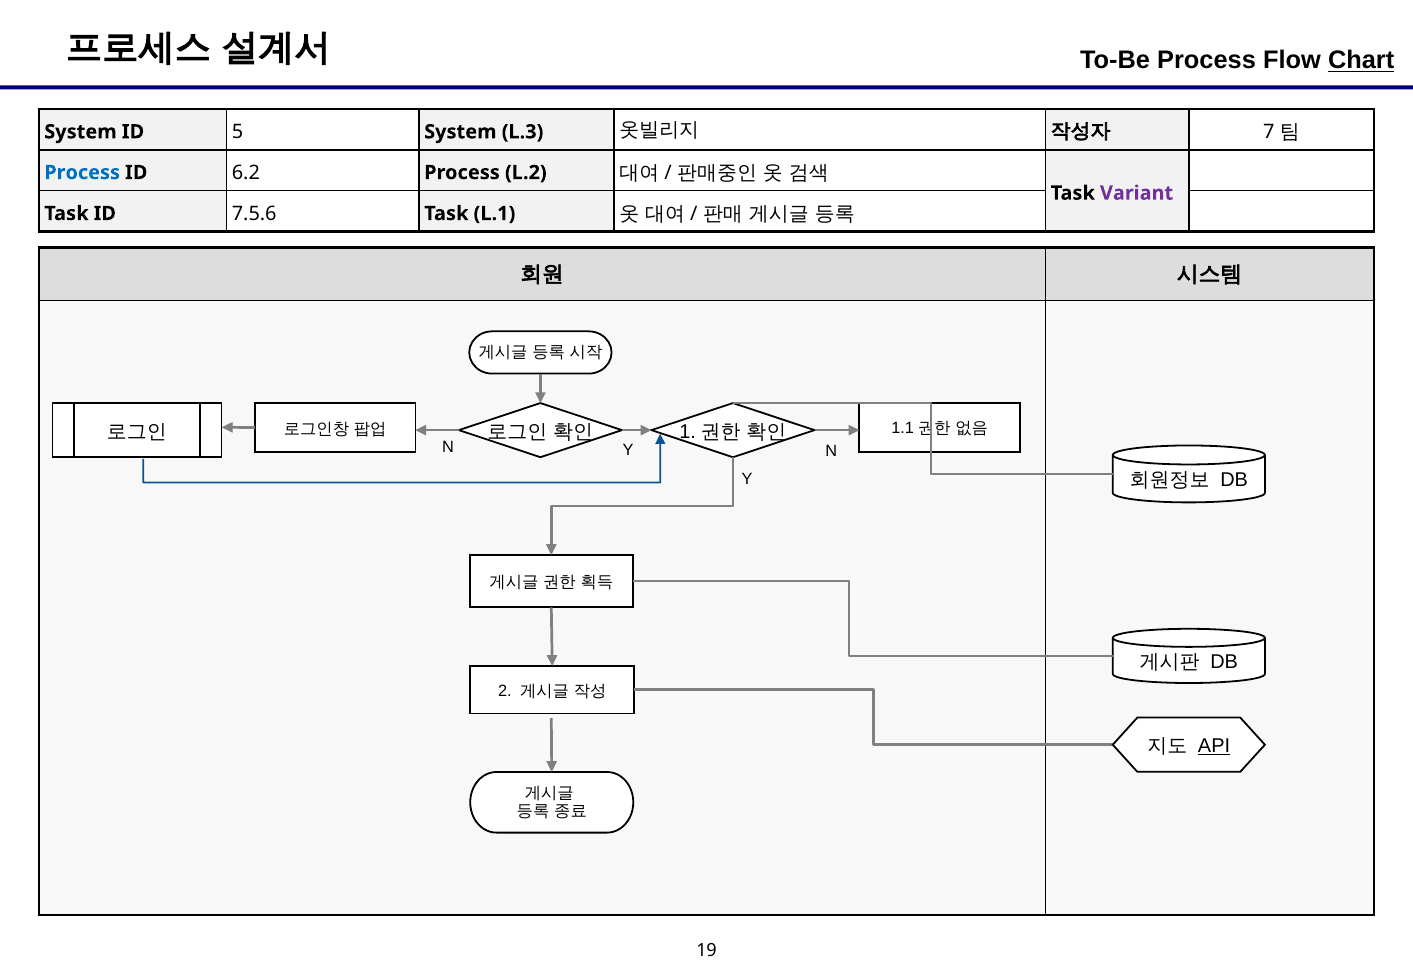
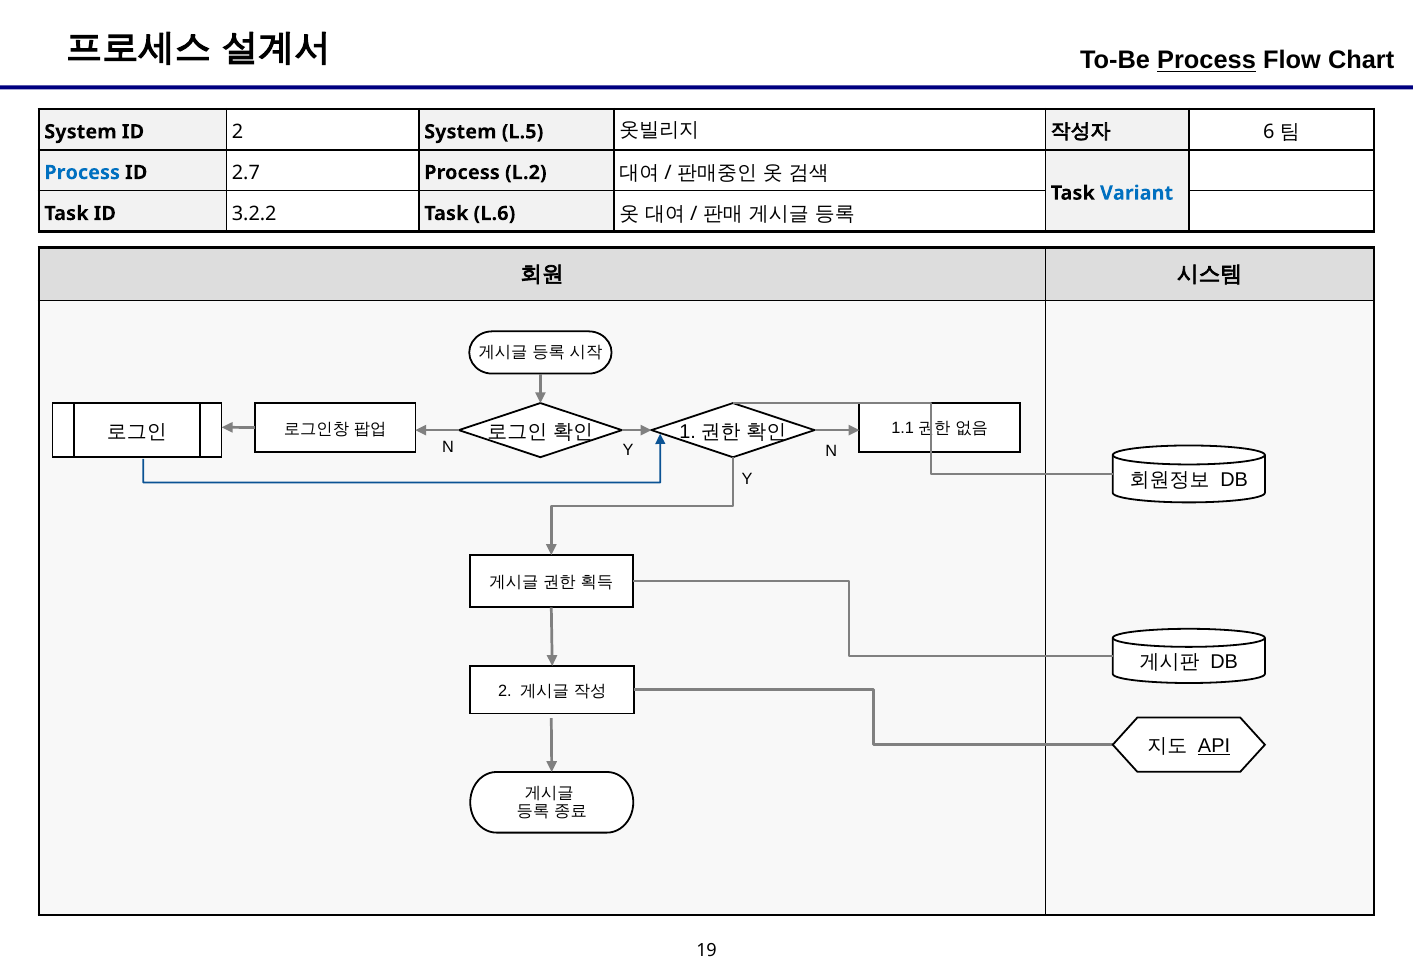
Process at (1207, 61) underline: none -> present
Chart underline: present -> none
ID 5: 5 -> 2
L.3: L.3 -> L.5
7: 7 -> 6
6.2: 6.2 -> 2.7
Variant colour: purple -> blue
7.5.6: 7.5.6 -> 3.2.2
L.1: L.1 -> L.6
